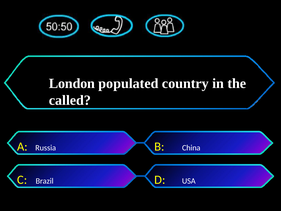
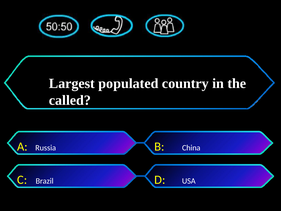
London: London -> Largest
